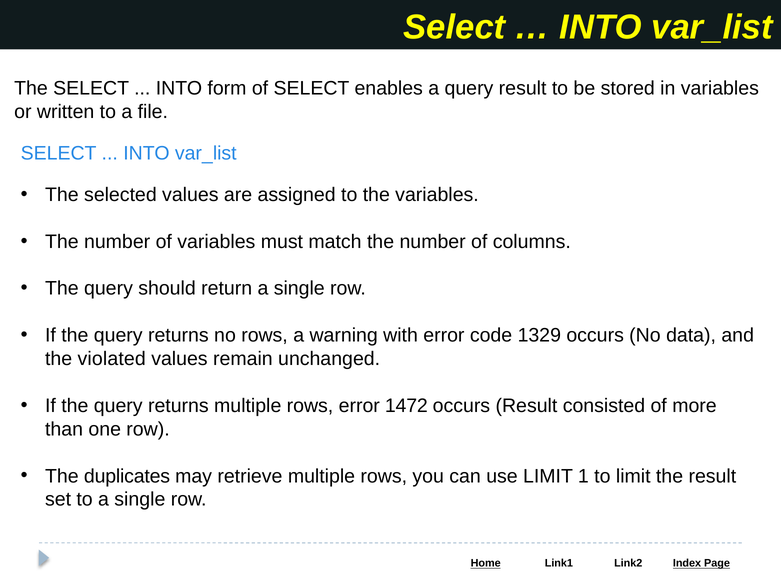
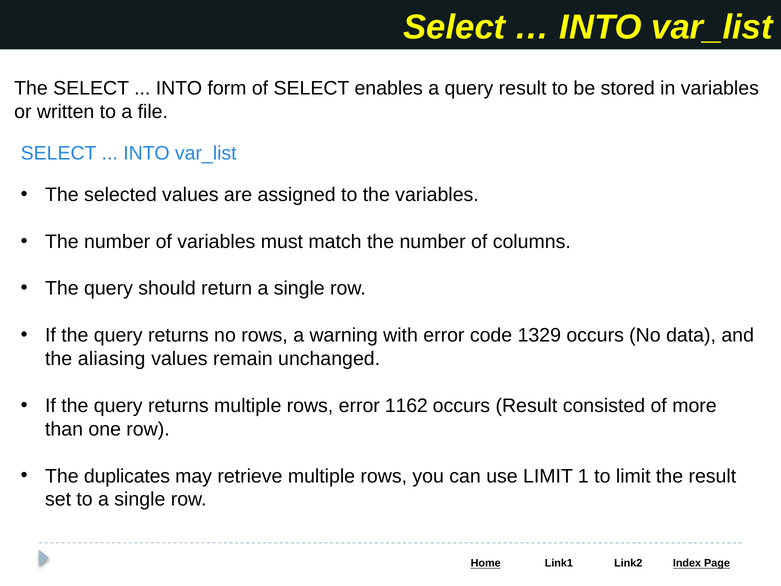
violated: violated -> aliasing
1472: 1472 -> 1162
